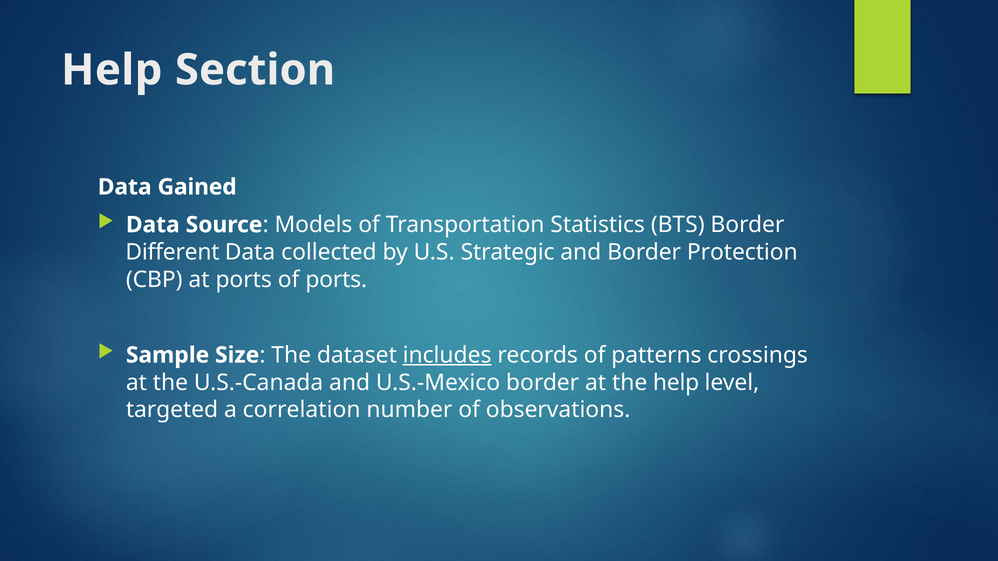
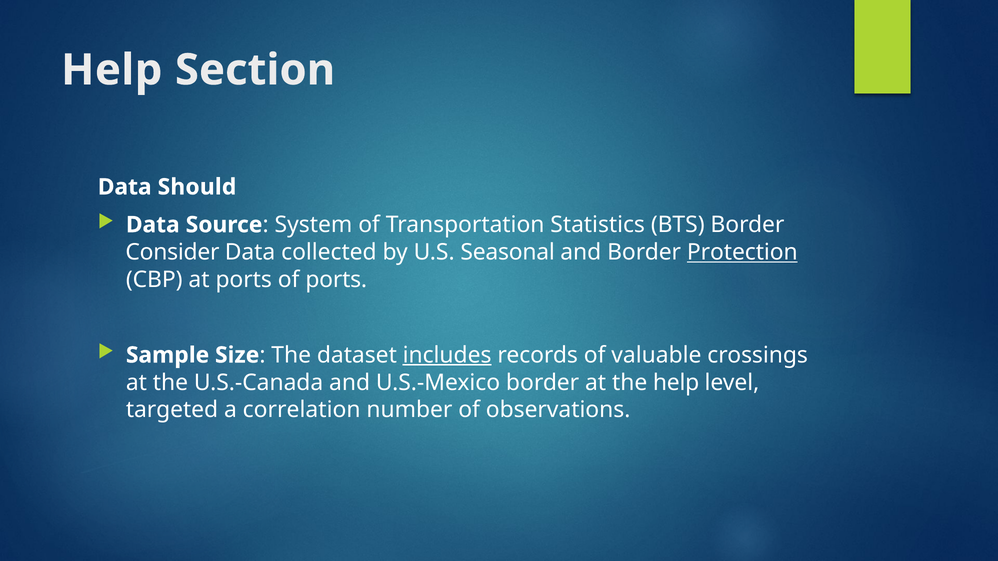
Gained: Gained -> Should
Models: Models -> System
Different: Different -> Consider
Strategic: Strategic -> Seasonal
Protection underline: none -> present
patterns: patterns -> valuable
